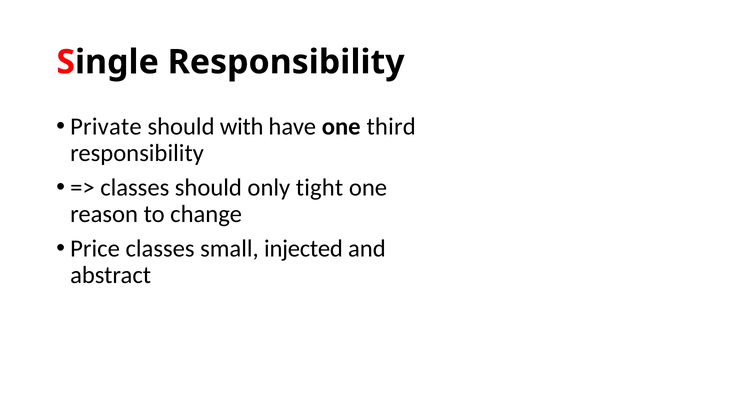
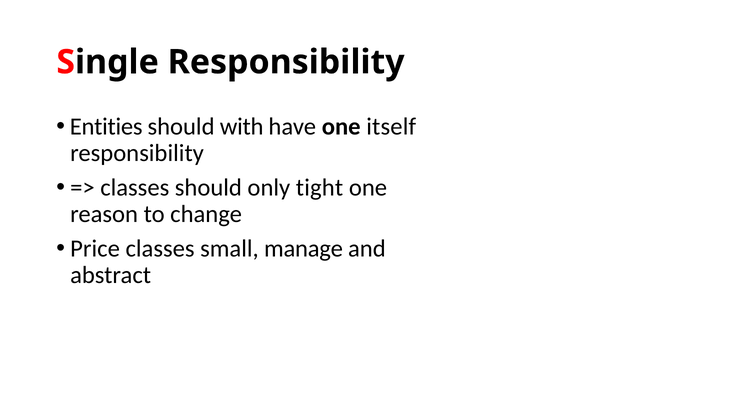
Private: Private -> Entities
third: third -> itself
injected: injected -> manage
